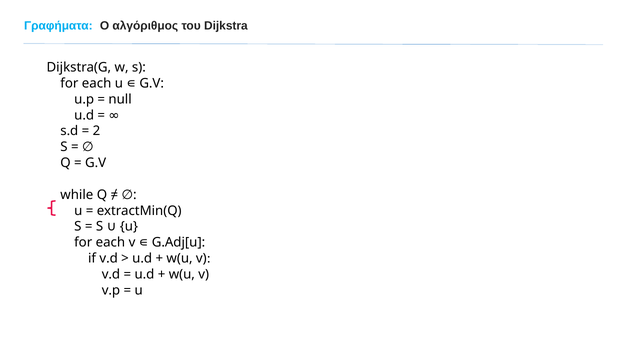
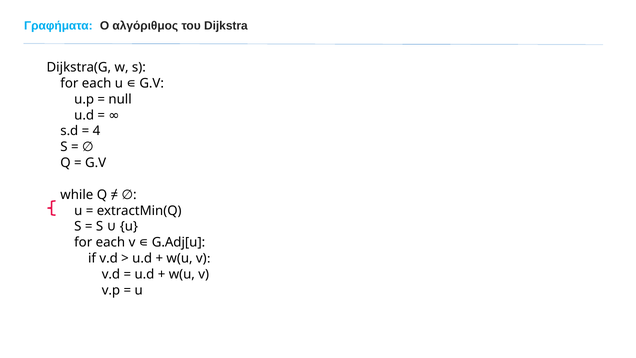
2: 2 -> 4
